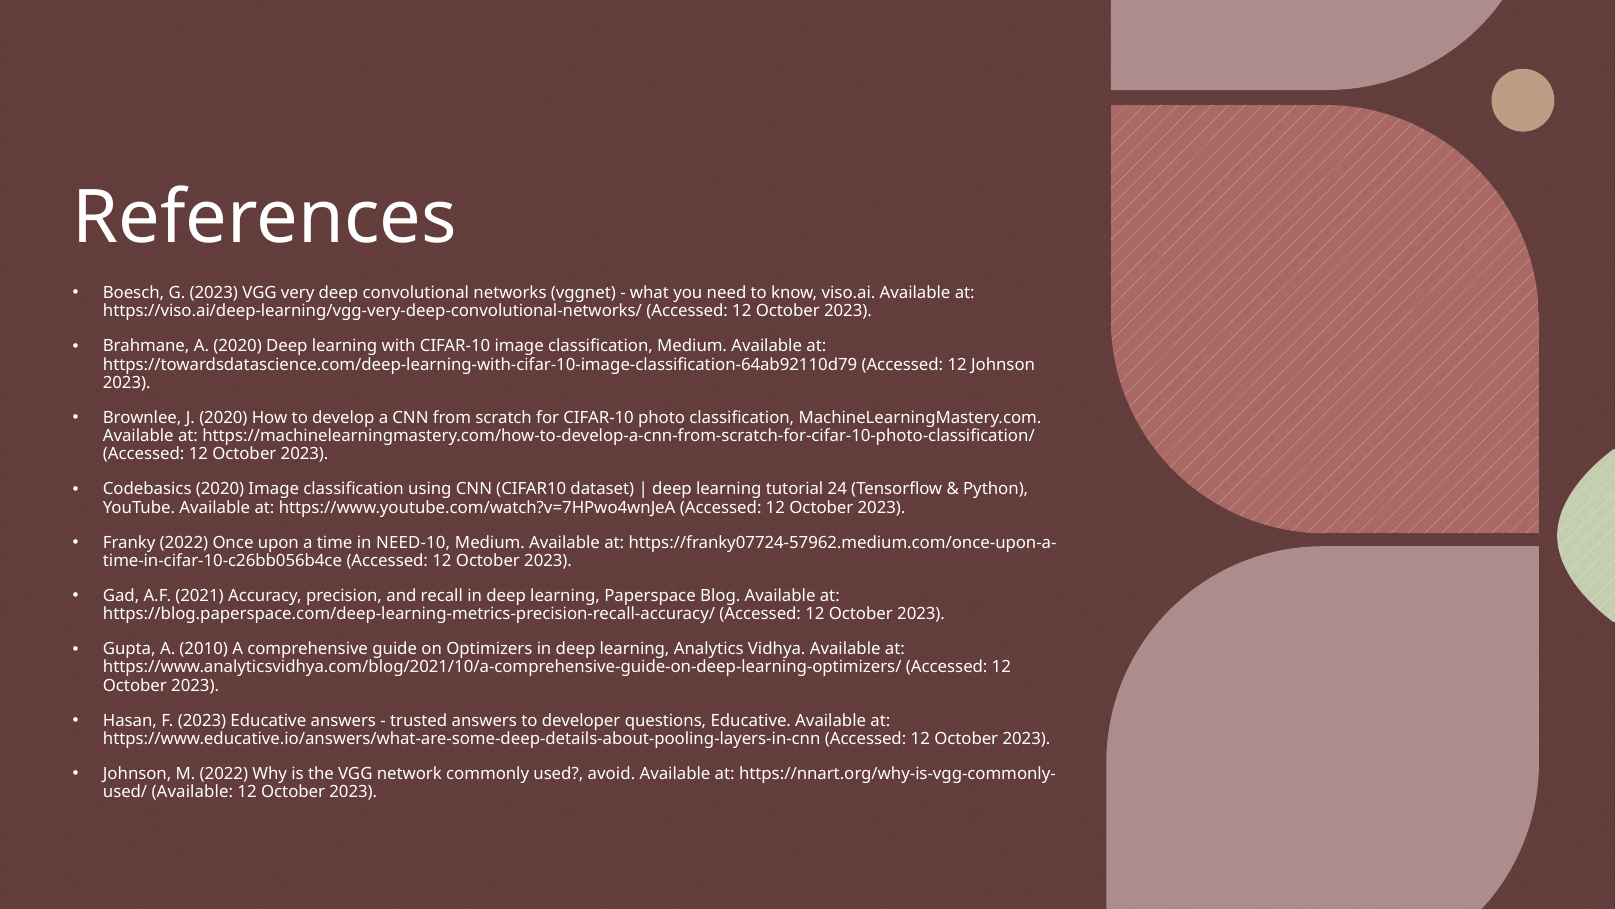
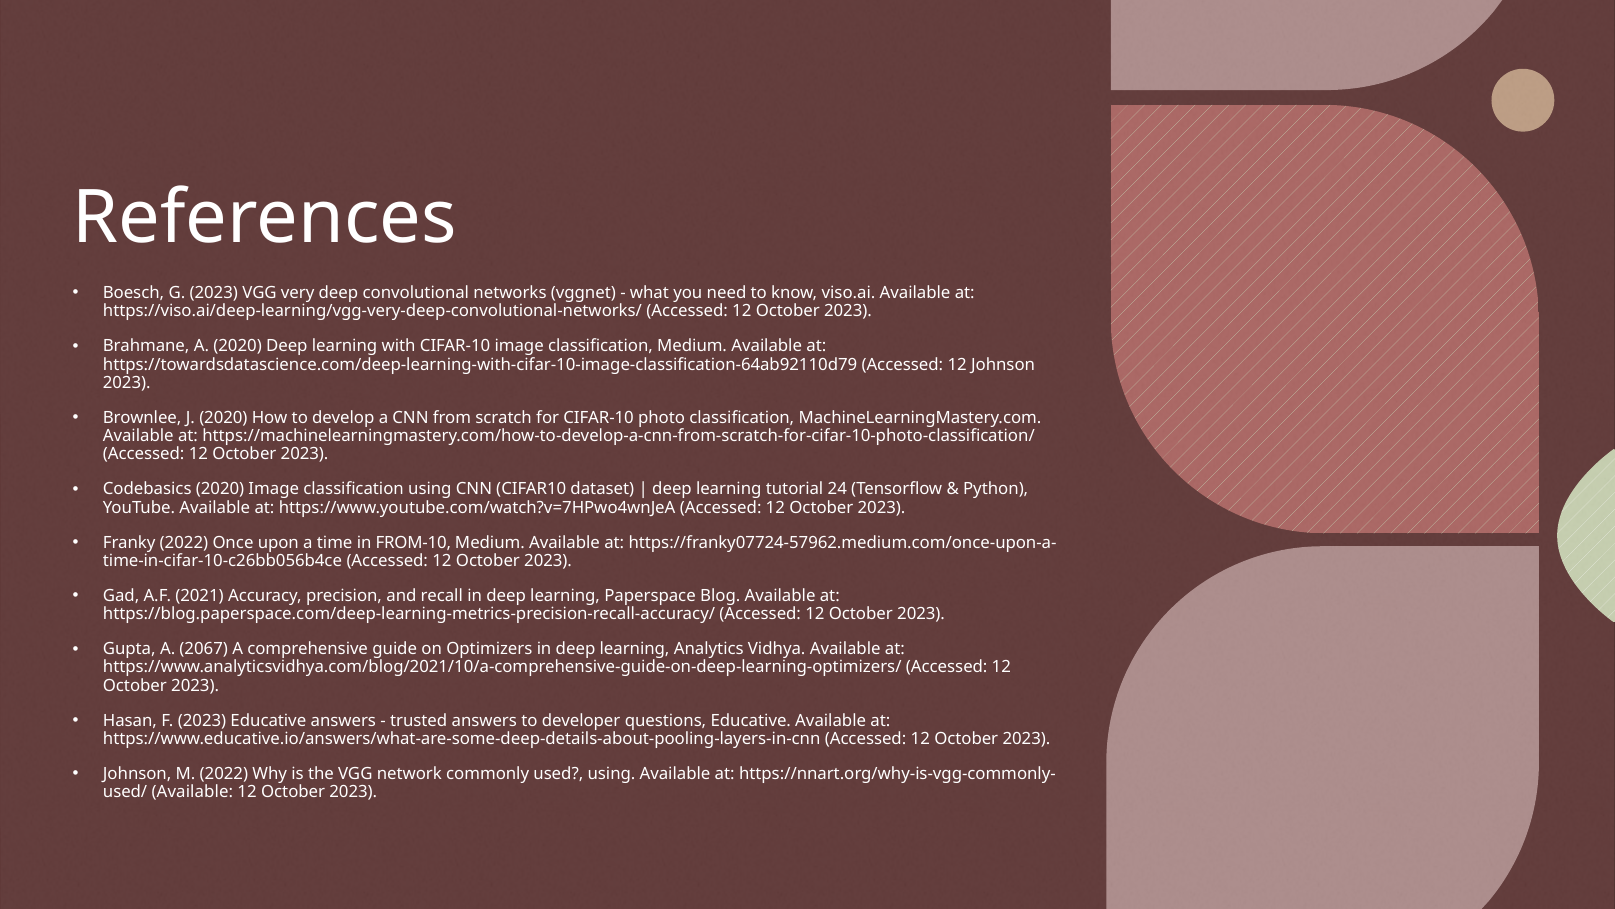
NEED-10: NEED-10 -> FROM-10
2010: 2010 -> 2067
used avoid: avoid -> using
